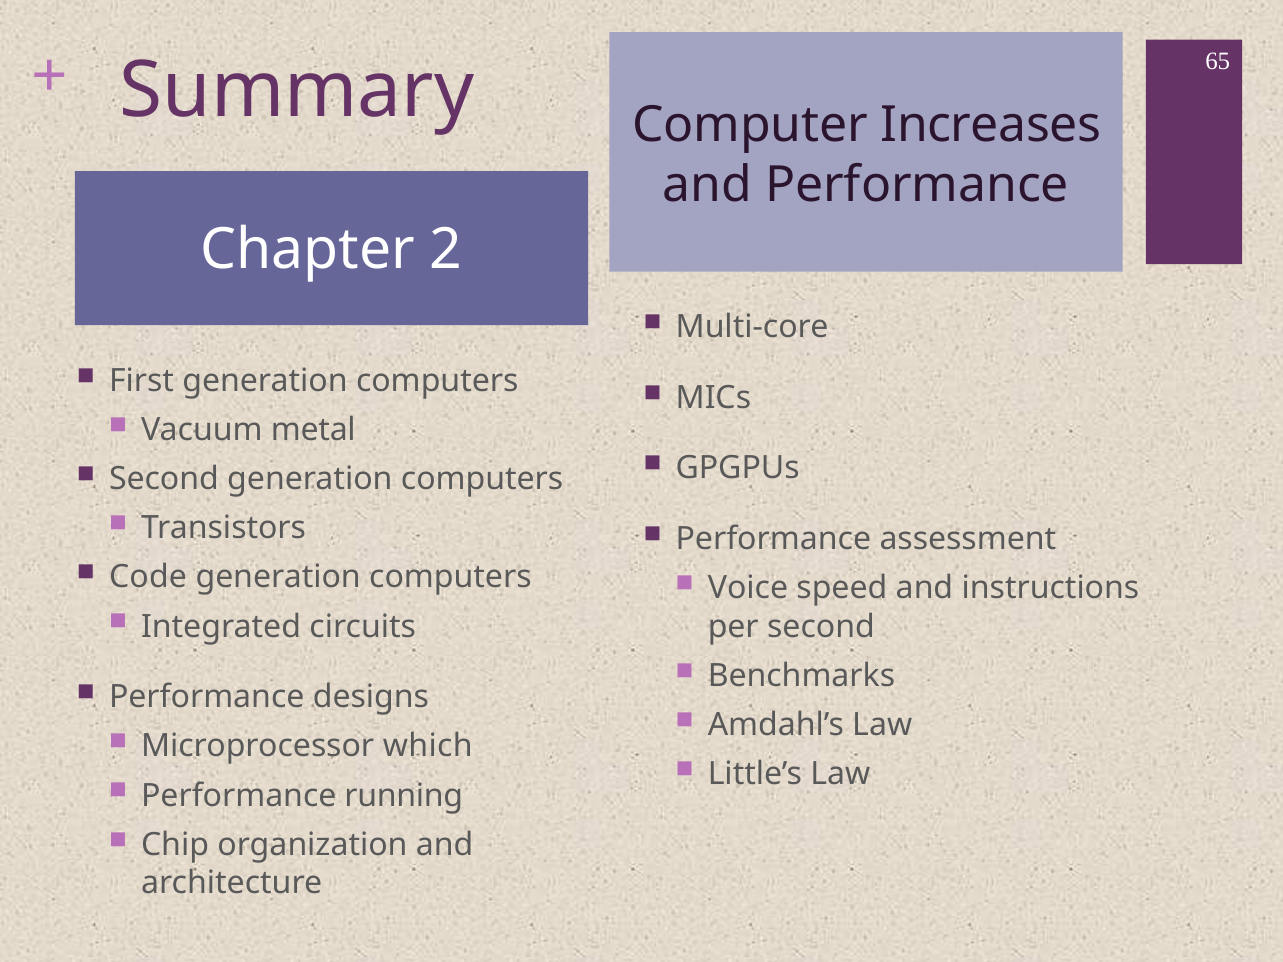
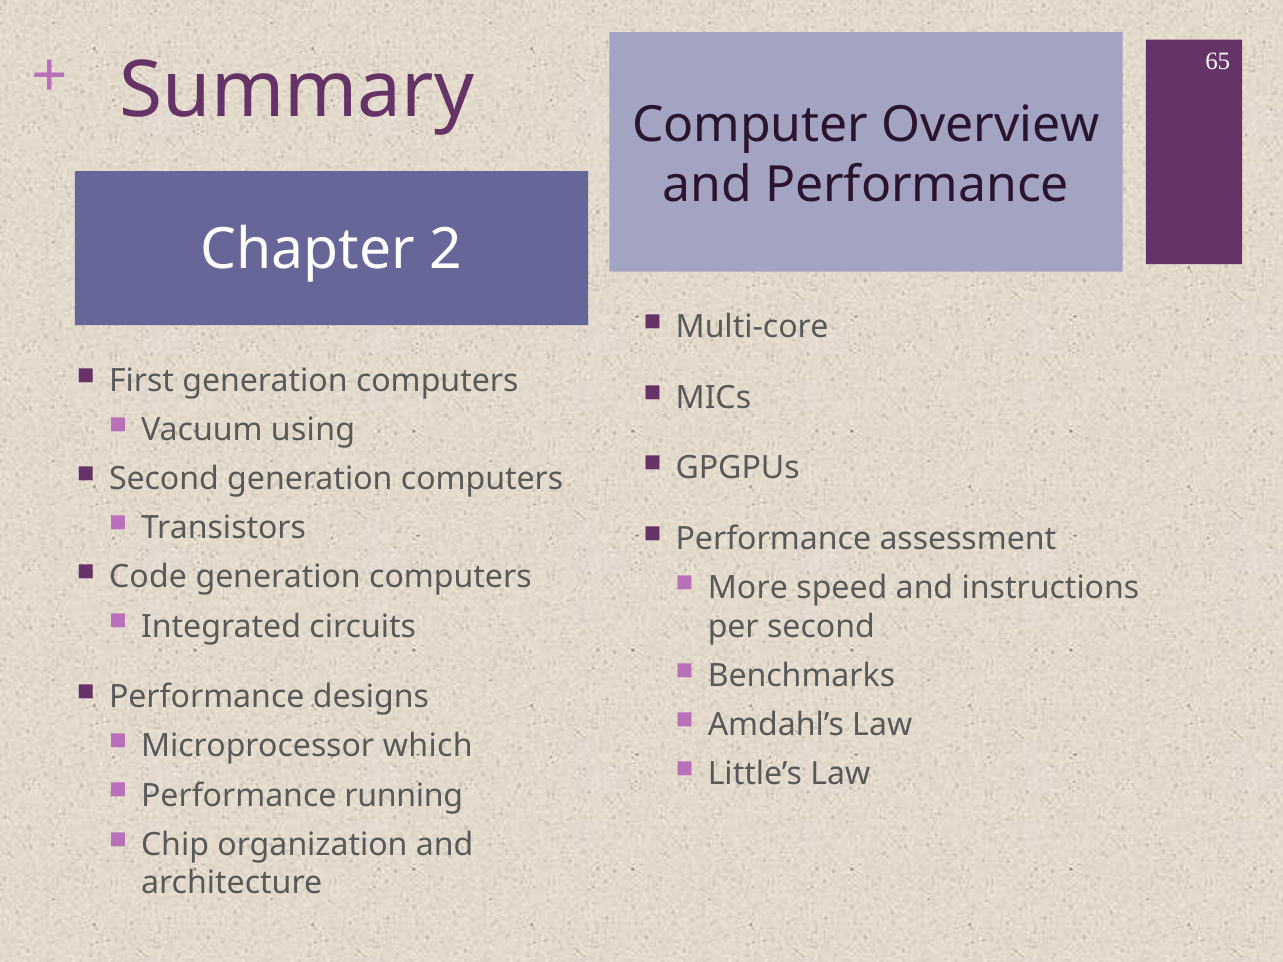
Increases: Increases -> Overview
metal: metal -> using
Voice: Voice -> More
